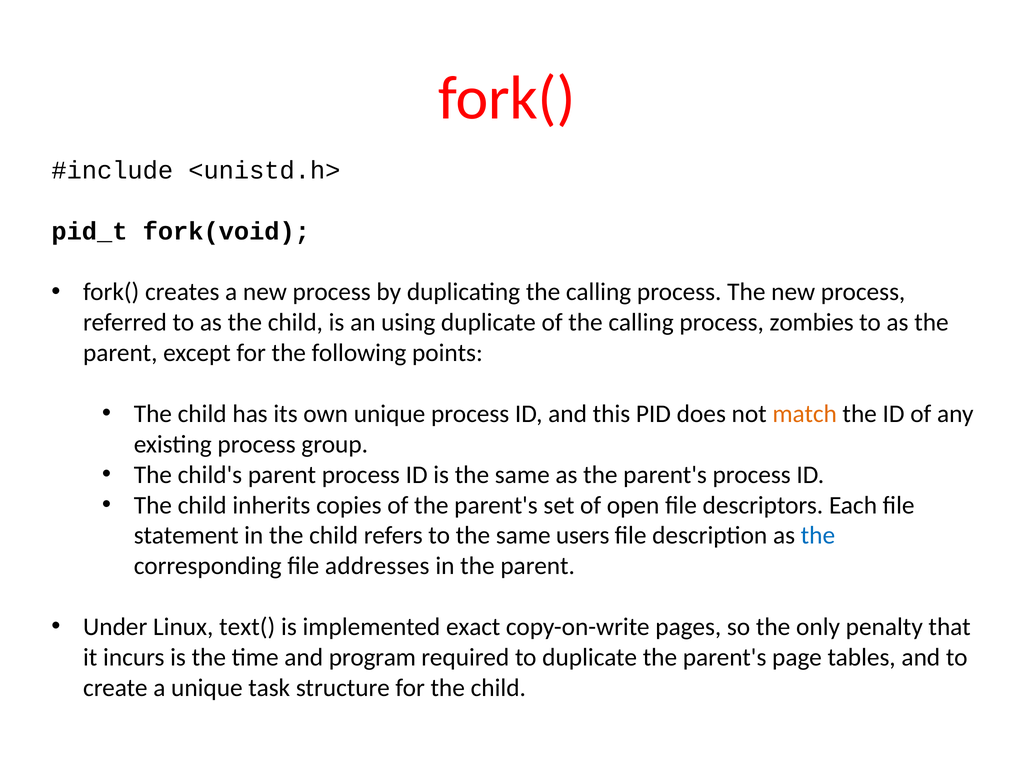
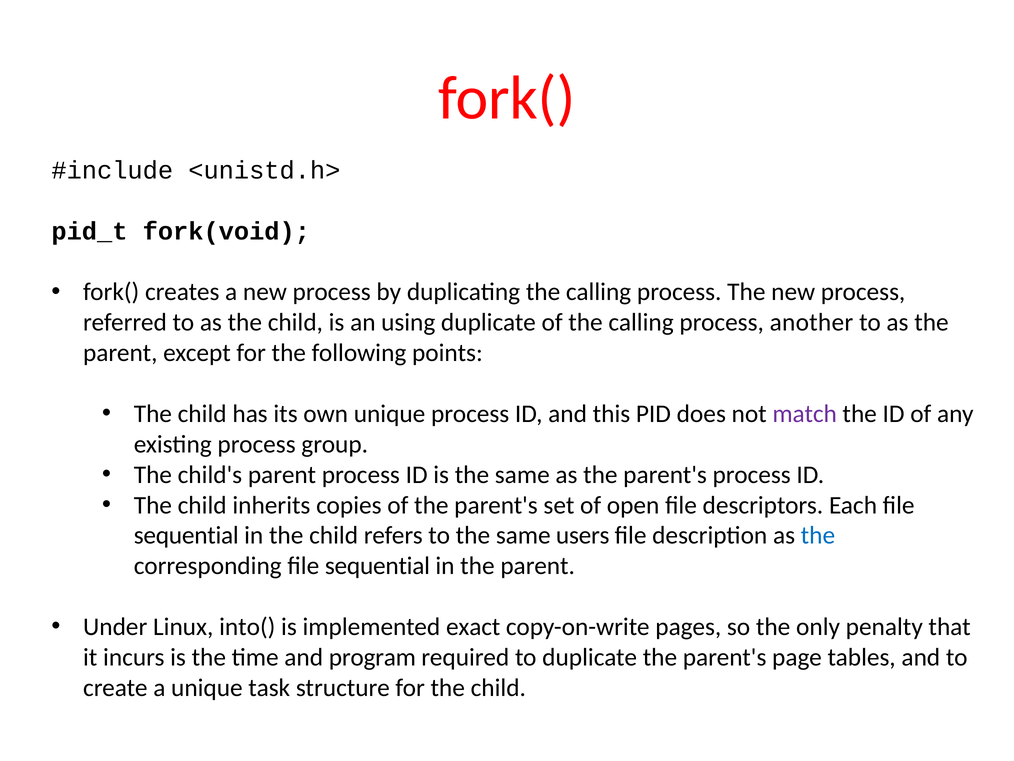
zombies: zombies -> another
match colour: orange -> purple
statement at (186, 535): statement -> sequential
corresponding file addresses: addresses -> sequential
text(: text( -> into(
